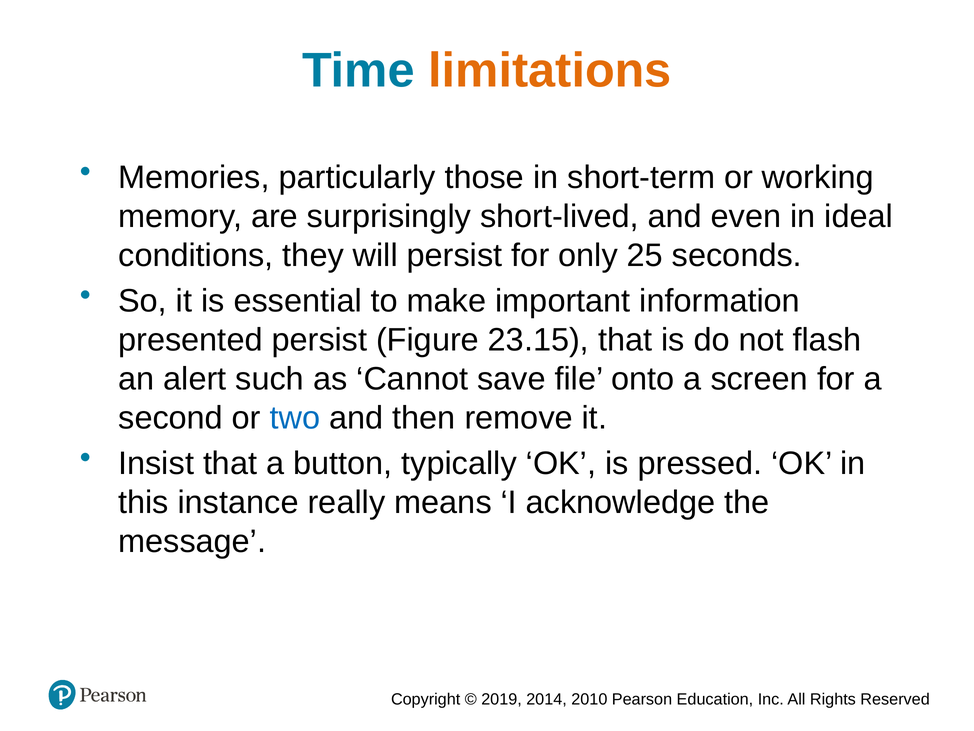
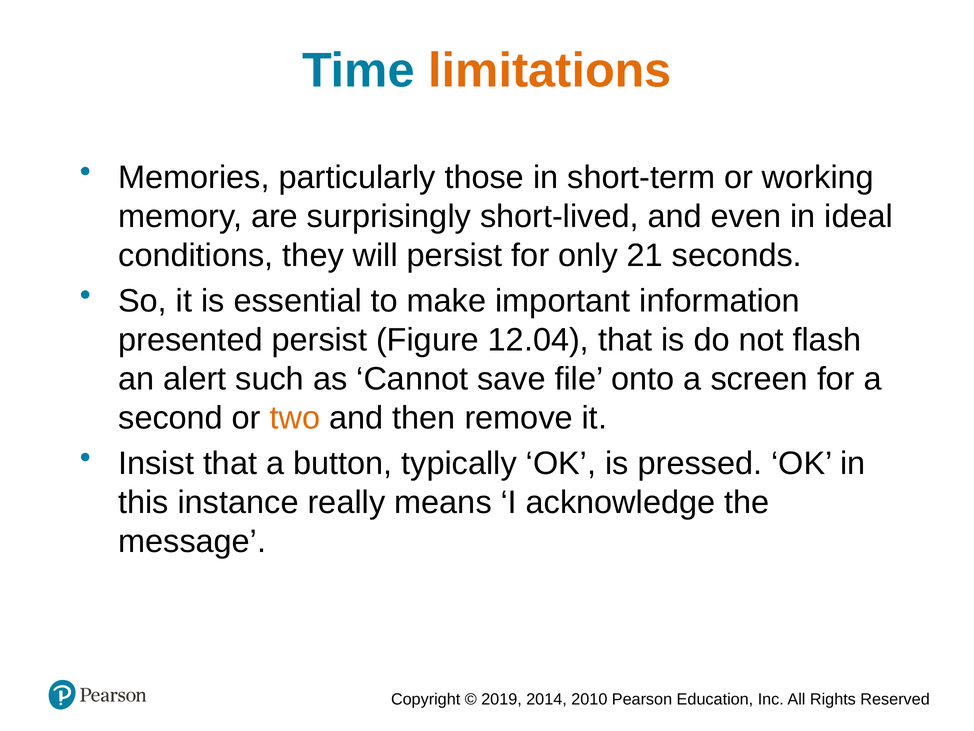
25: 25 -> 21
23.15: 23.15 -> 12.04
two colour: blue -> orange
